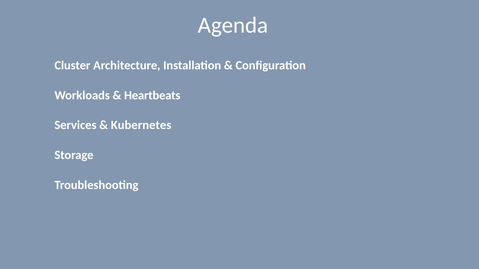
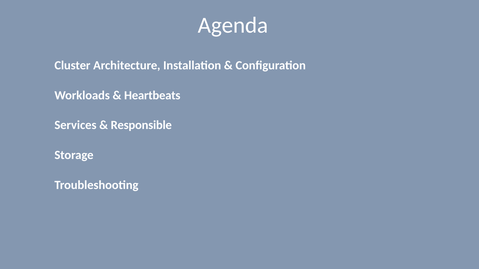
Kubernetes: Kubernetes -> Responsible
